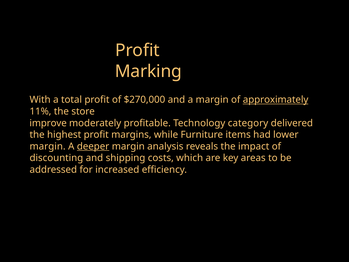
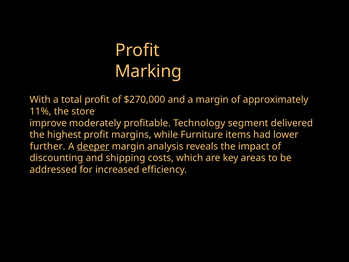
approximately underline: present -> none
category: category -> segment
margin at (48, 146): margin -> further
